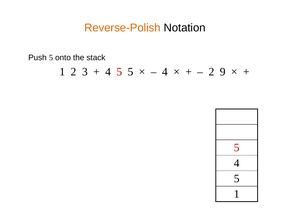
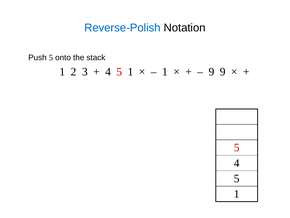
Reverse-Polish colour: orange -> blue
5 at (131, 72): 5 -> 1
4 at (165, 72): 4 -> 1
2 at (211, 72): 2 -> 9
